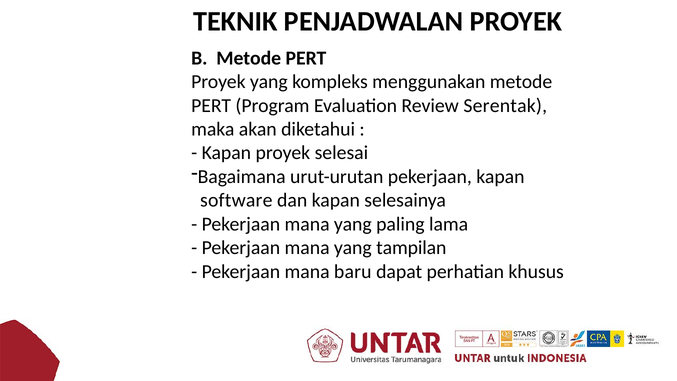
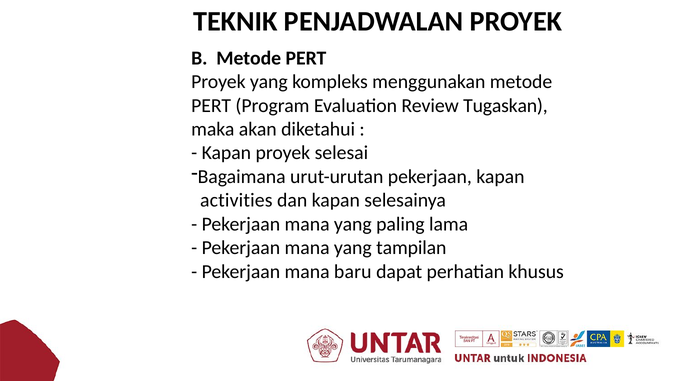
Serentak: Serentak -> Tugaskan
software: software -> activities
